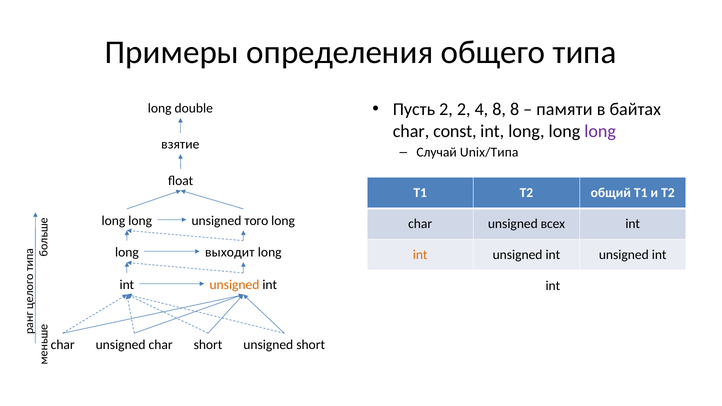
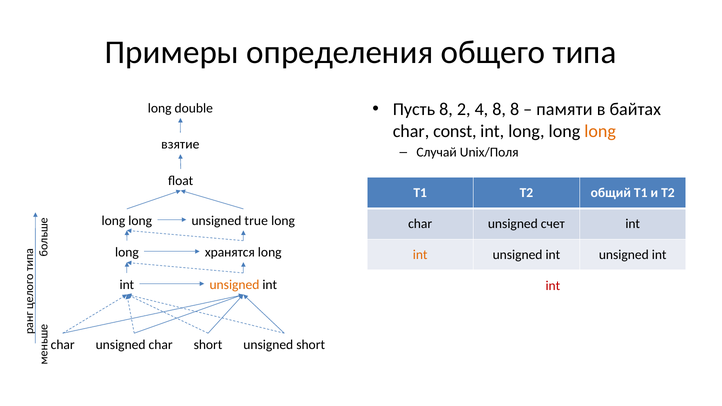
Пусть 2: 2 -> 8
long at (600, 131) colour: purple -> orange
Unix/Типа: Unix/Типа -> Unix/Поля
того: того -> true
всех: всех -> счет
выходит: выходит -> хранятся
int at (553, 286) colour: black -> red
